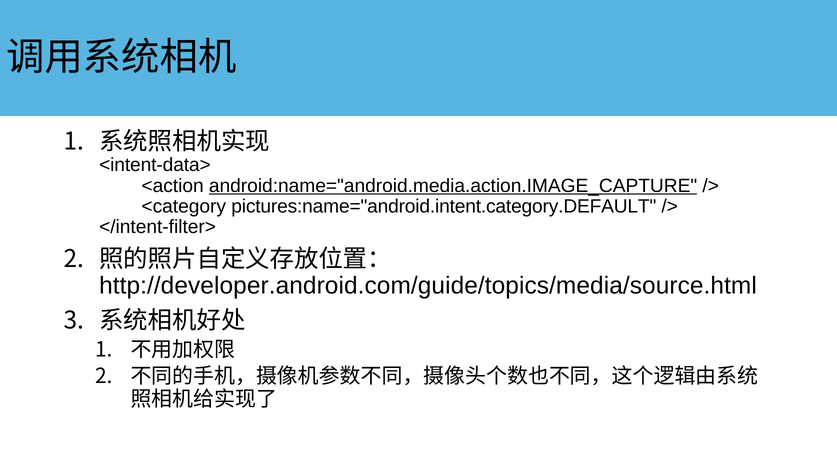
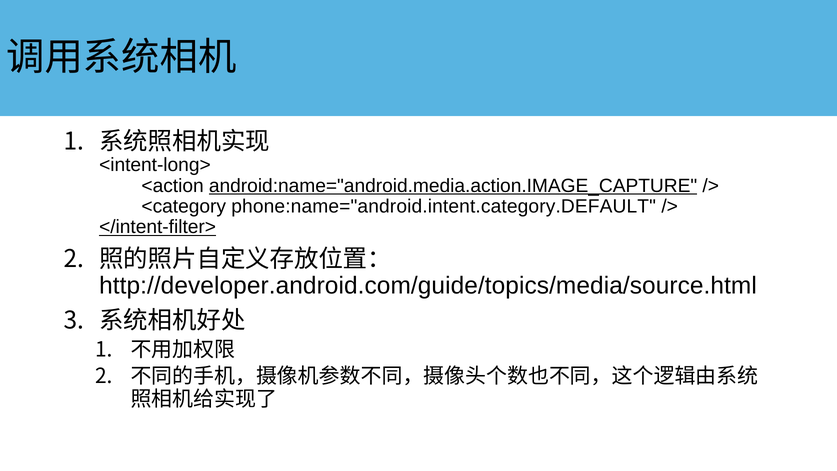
<intent-data>: <intent-data> -> <intent-long>
pictures:name="android.intent.category.DEFAULT: pictures:name="android.intent.category.DEFAULT -> phone:name="android.intent.category.DEFAULT
</intent-filter> underline: none -> present
